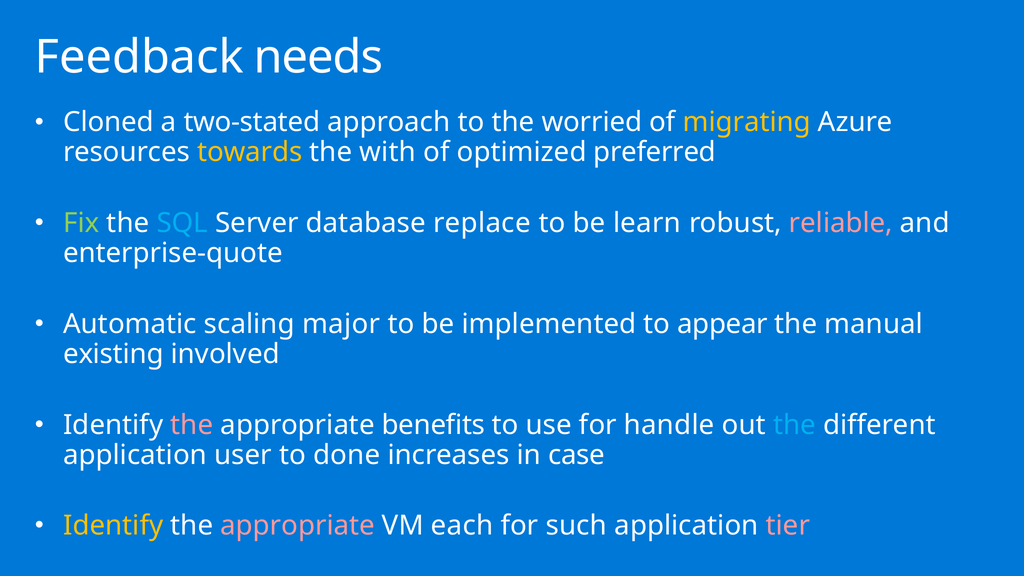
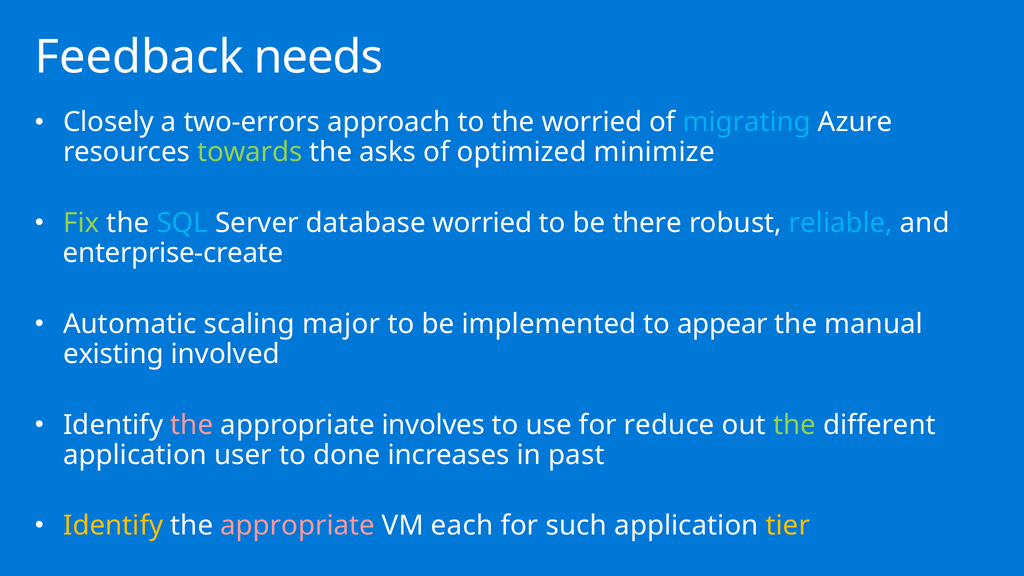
Cloned: Cloned -> Closely
two-stated: two-stated -> two-errors
migrating colour: yellow -> light blue
towards colour: yellow -> light green
with: with -> asks
preferred: preferred -> minimize
database replace: replace -> worried
learn: learn -> there
reliable colour: pink -> light blue
enterprise-quote: enterprise-quote -> enterprise-create
benefits: benefits -> involves
handle: handle -> reduce
the at (794, 425) colour: light blue -> light green
case: case -> past
tier colour: pink -> yellow
